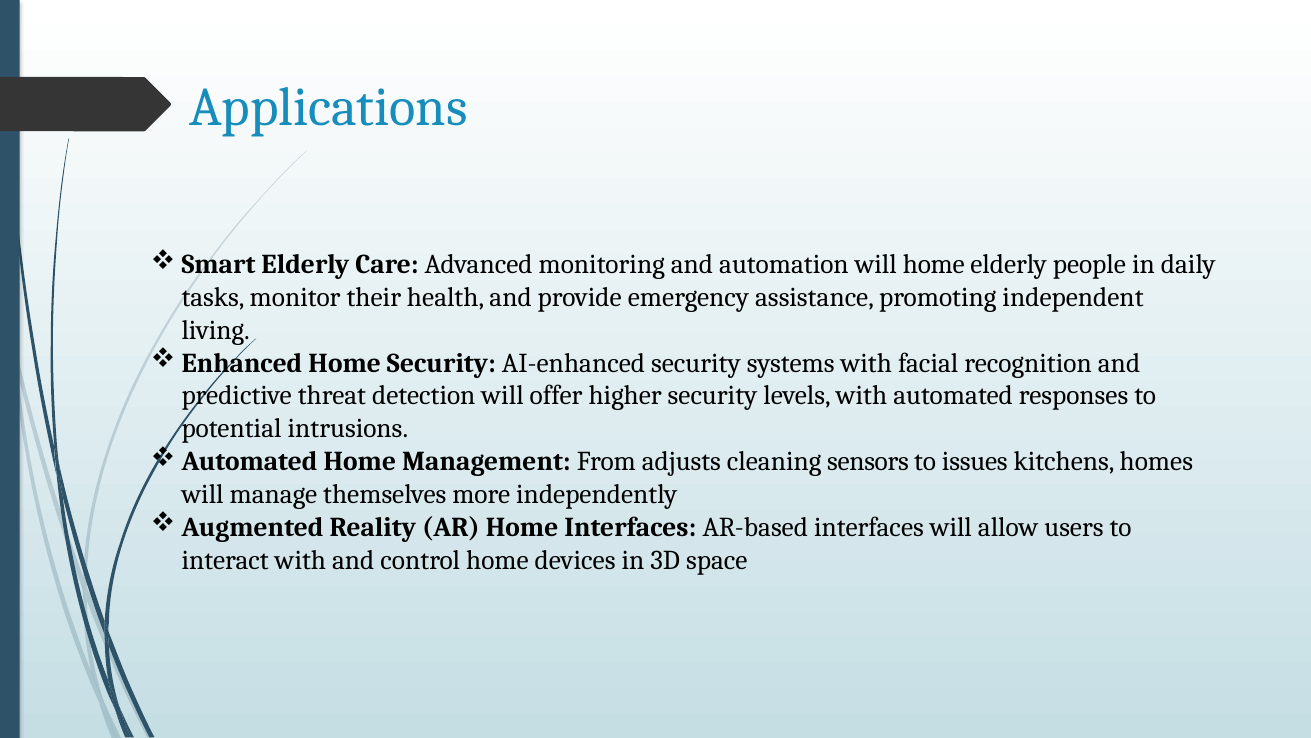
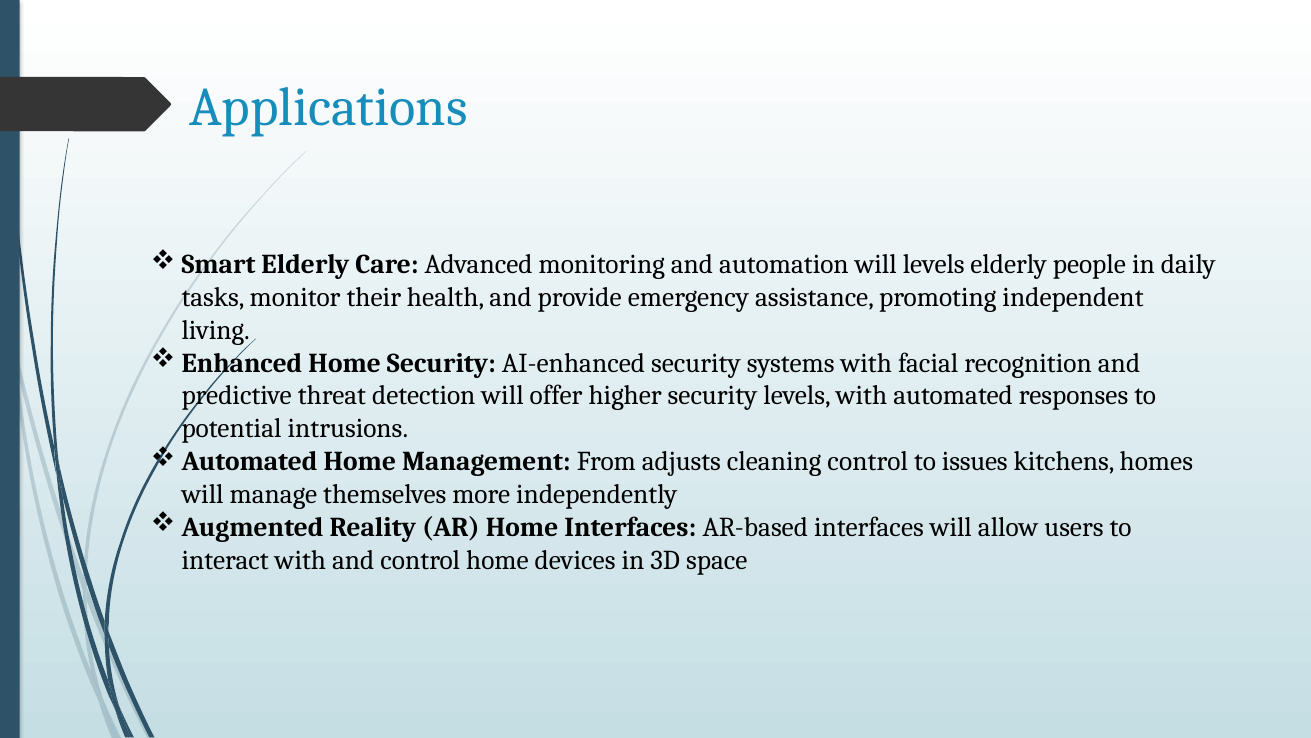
will home: home -> levels
cleaning sensors: sensors -> control
